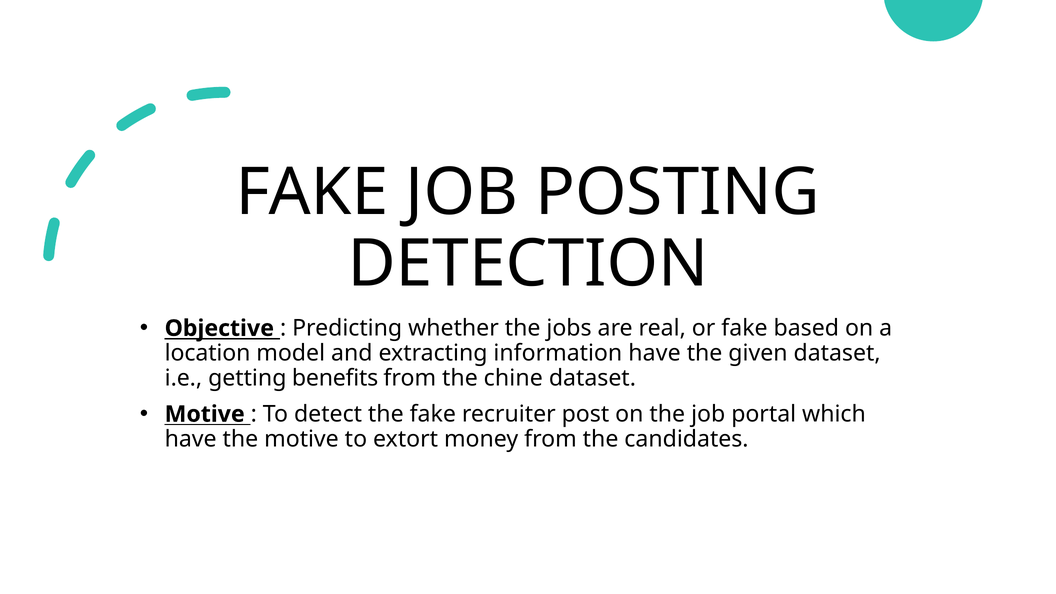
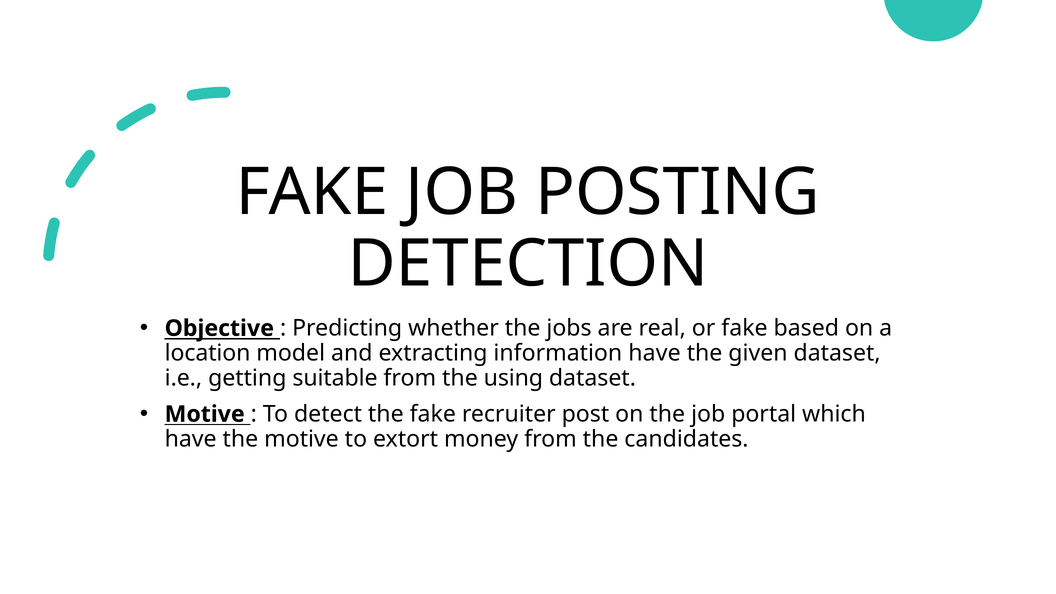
benefits: benefits -> suitable
chine: chine -> using
